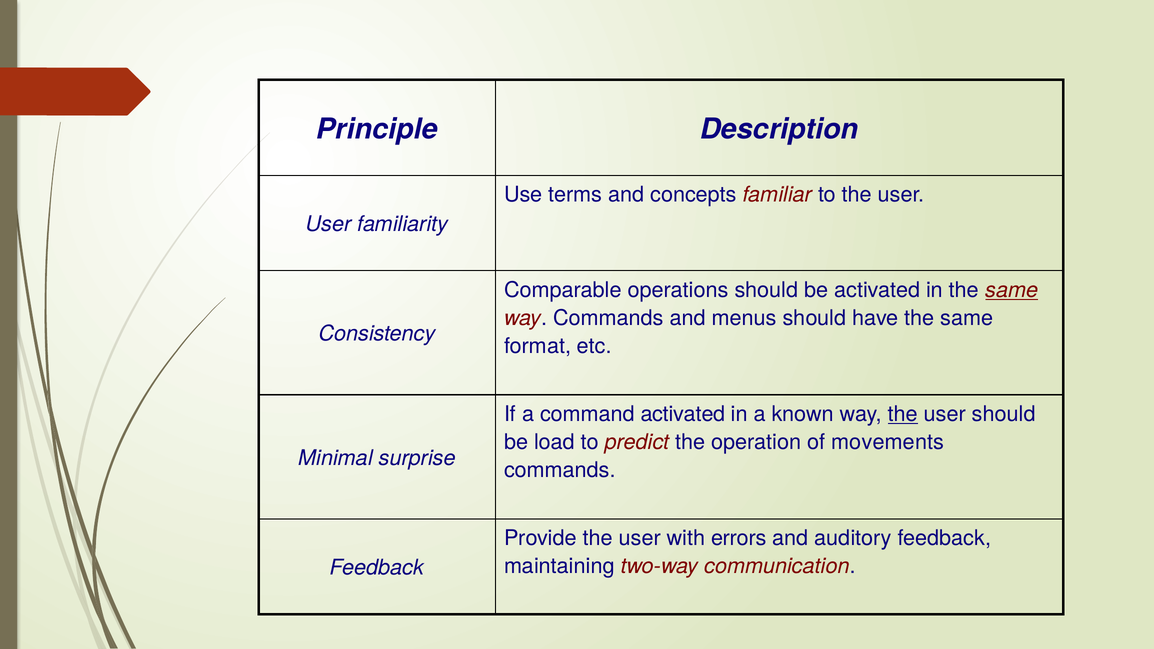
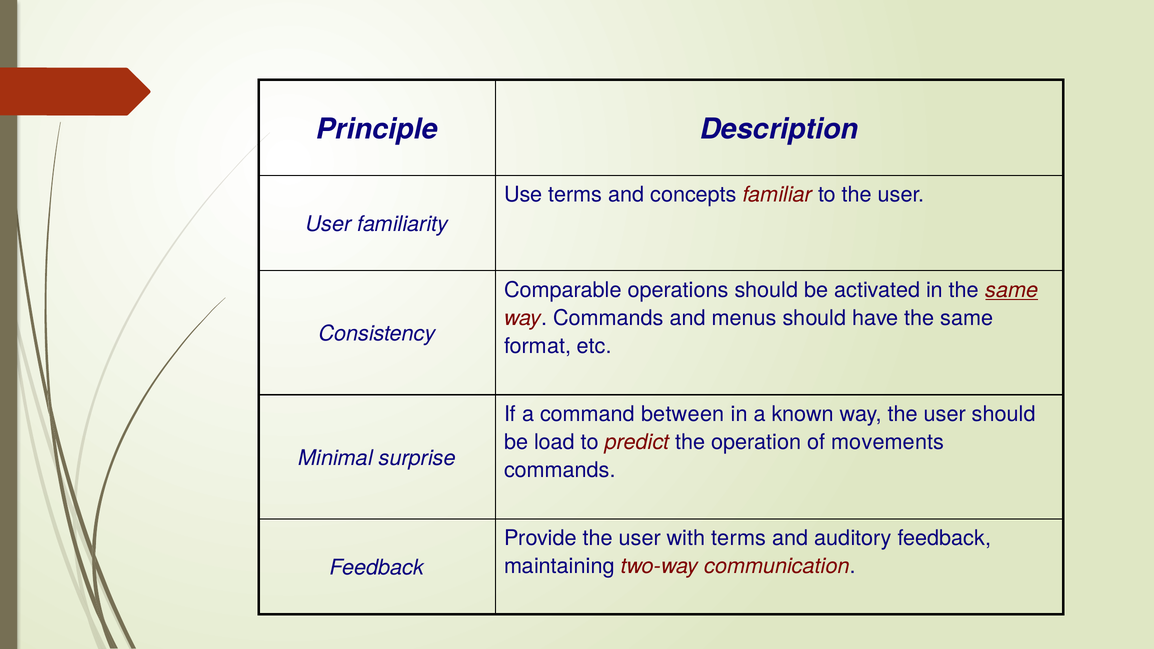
command activated: activated -> between
the at (903, 414) underline: present -> none
with errors: errors -> terms
